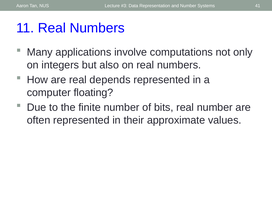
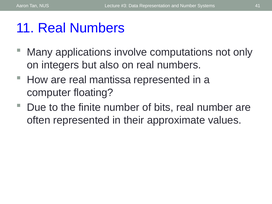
depends: depends -> mantissa
